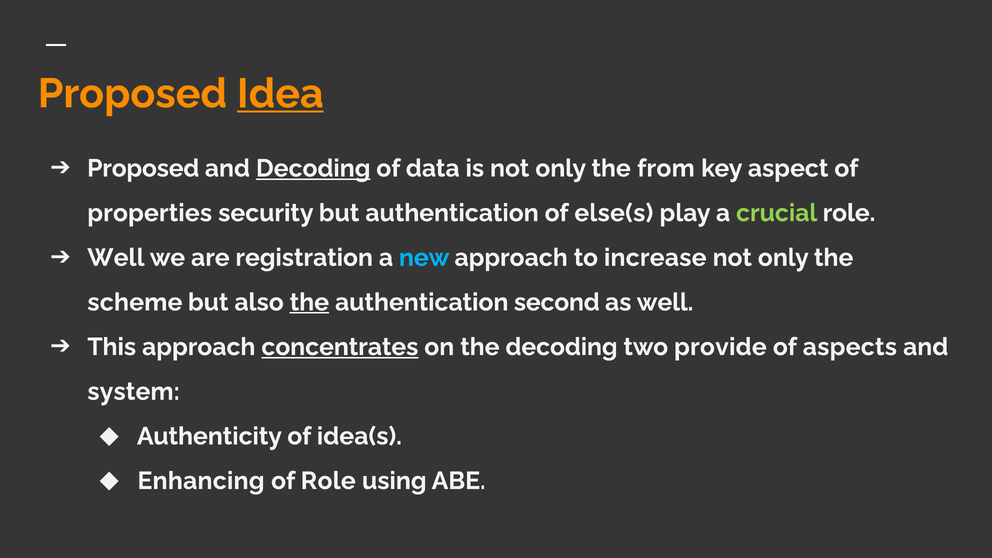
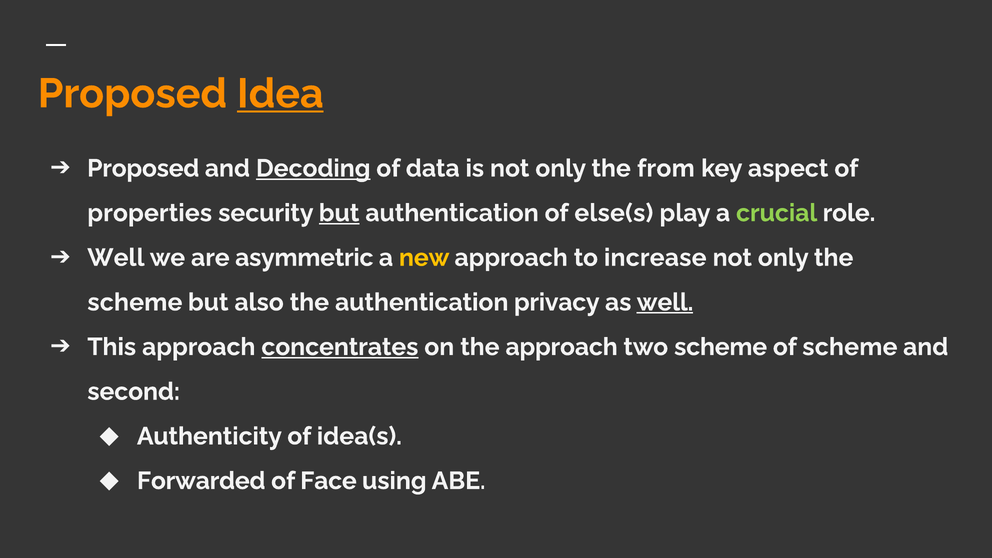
but at (339, 213) underline: none -> present
registration: registration -> asymmetric
new colour: light blue -> yellow
the at (309, 302) underline: present -> none
second: second -> privacy
well at (665, 302) underline: none -> present
the decoding: decoding -> approach
two provide: provide -> scheme
of aspects: aspects -> scheme
system: system -> second
Enhancing: Enhancing -> Forwarded
of Role: Role -> Face
